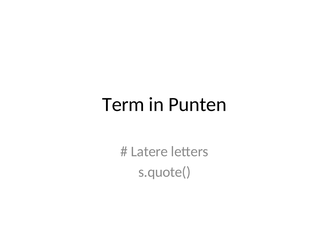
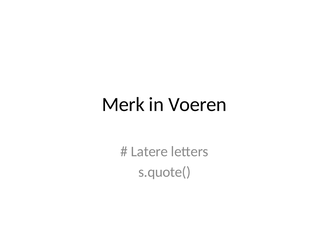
Term: Term -> Merk
Punten: Punten -> Voeren
